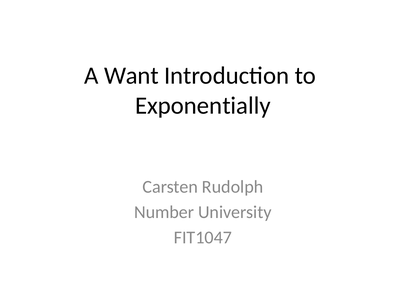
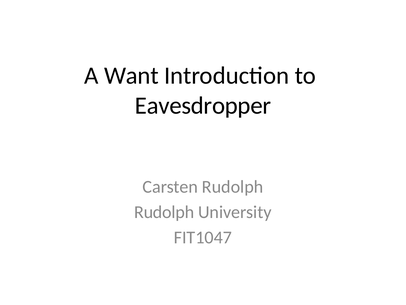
Exponentially: Exponentially -> Eavesdropper
Number at (164, 212): Number -> Rudolph
